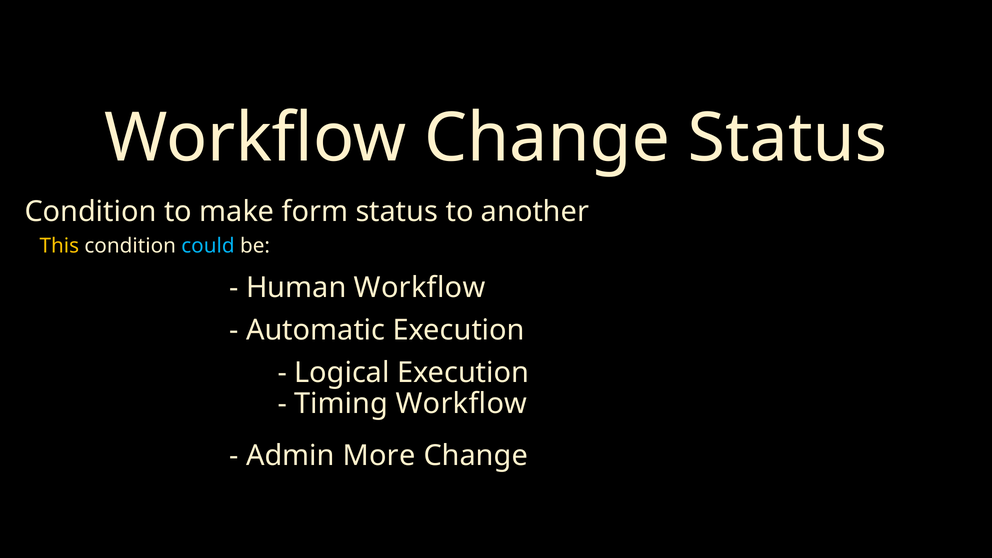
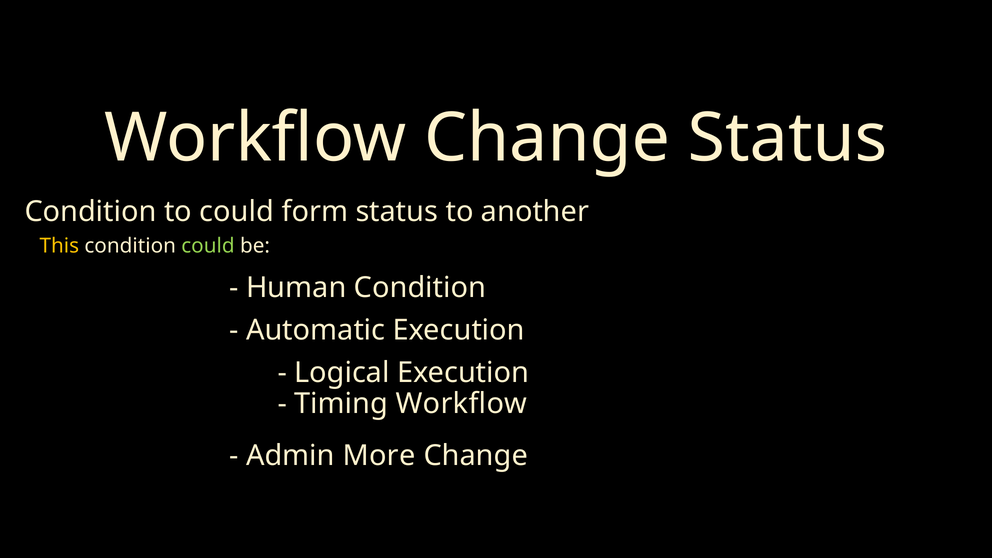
to make: make -> could
could at (208, 246) colour: light blue -> light green
Human Workflow: Workflow -> Condition
